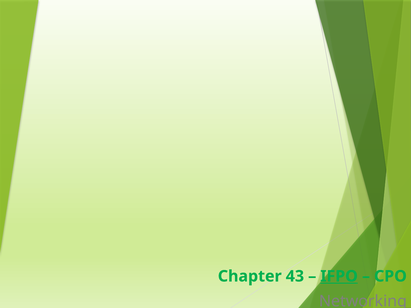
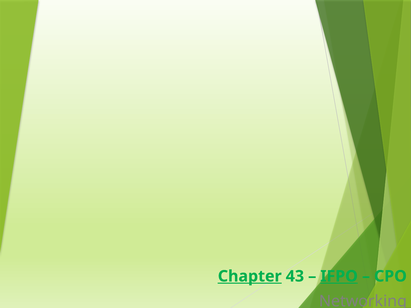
Chapter underline: none -> present
